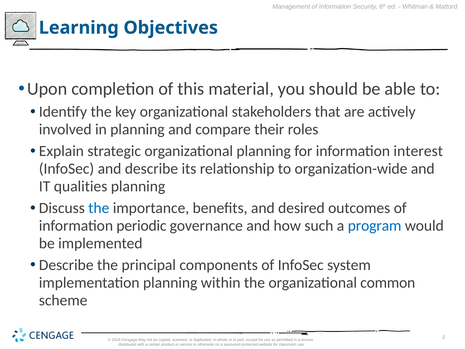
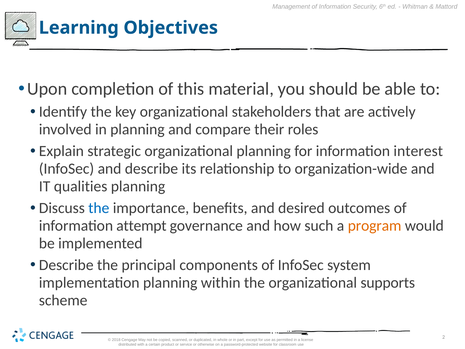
periodic: periodic -> attempt
program colour: blue -> orange
common: common -> supports
